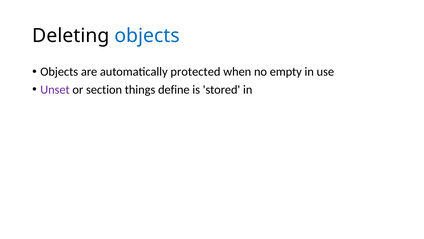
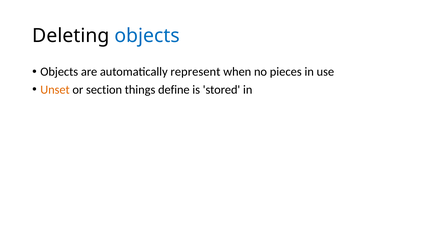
protected: protected -> represent
empty: empty -> pieces
Unset colour: purple -> orange
